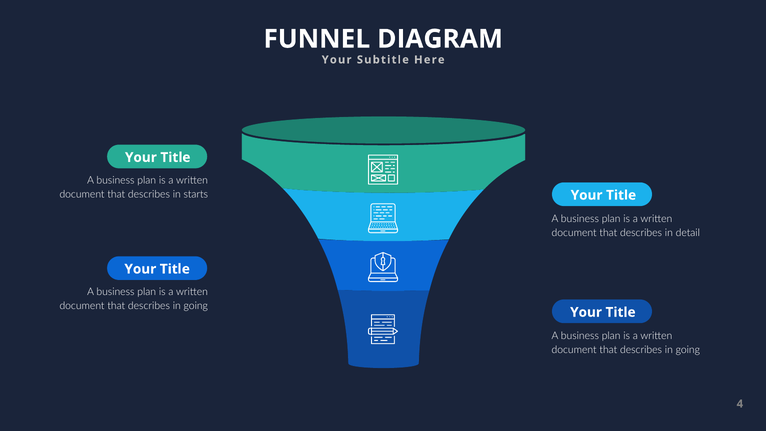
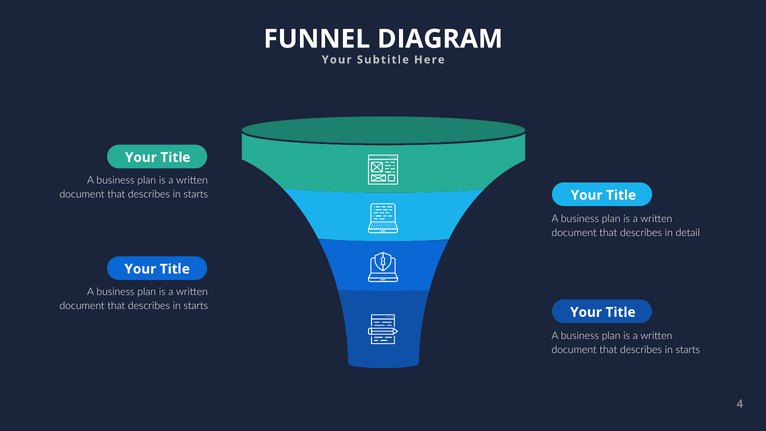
going at (196, 306): going -> starts
going at (688, 350): going -> starts
